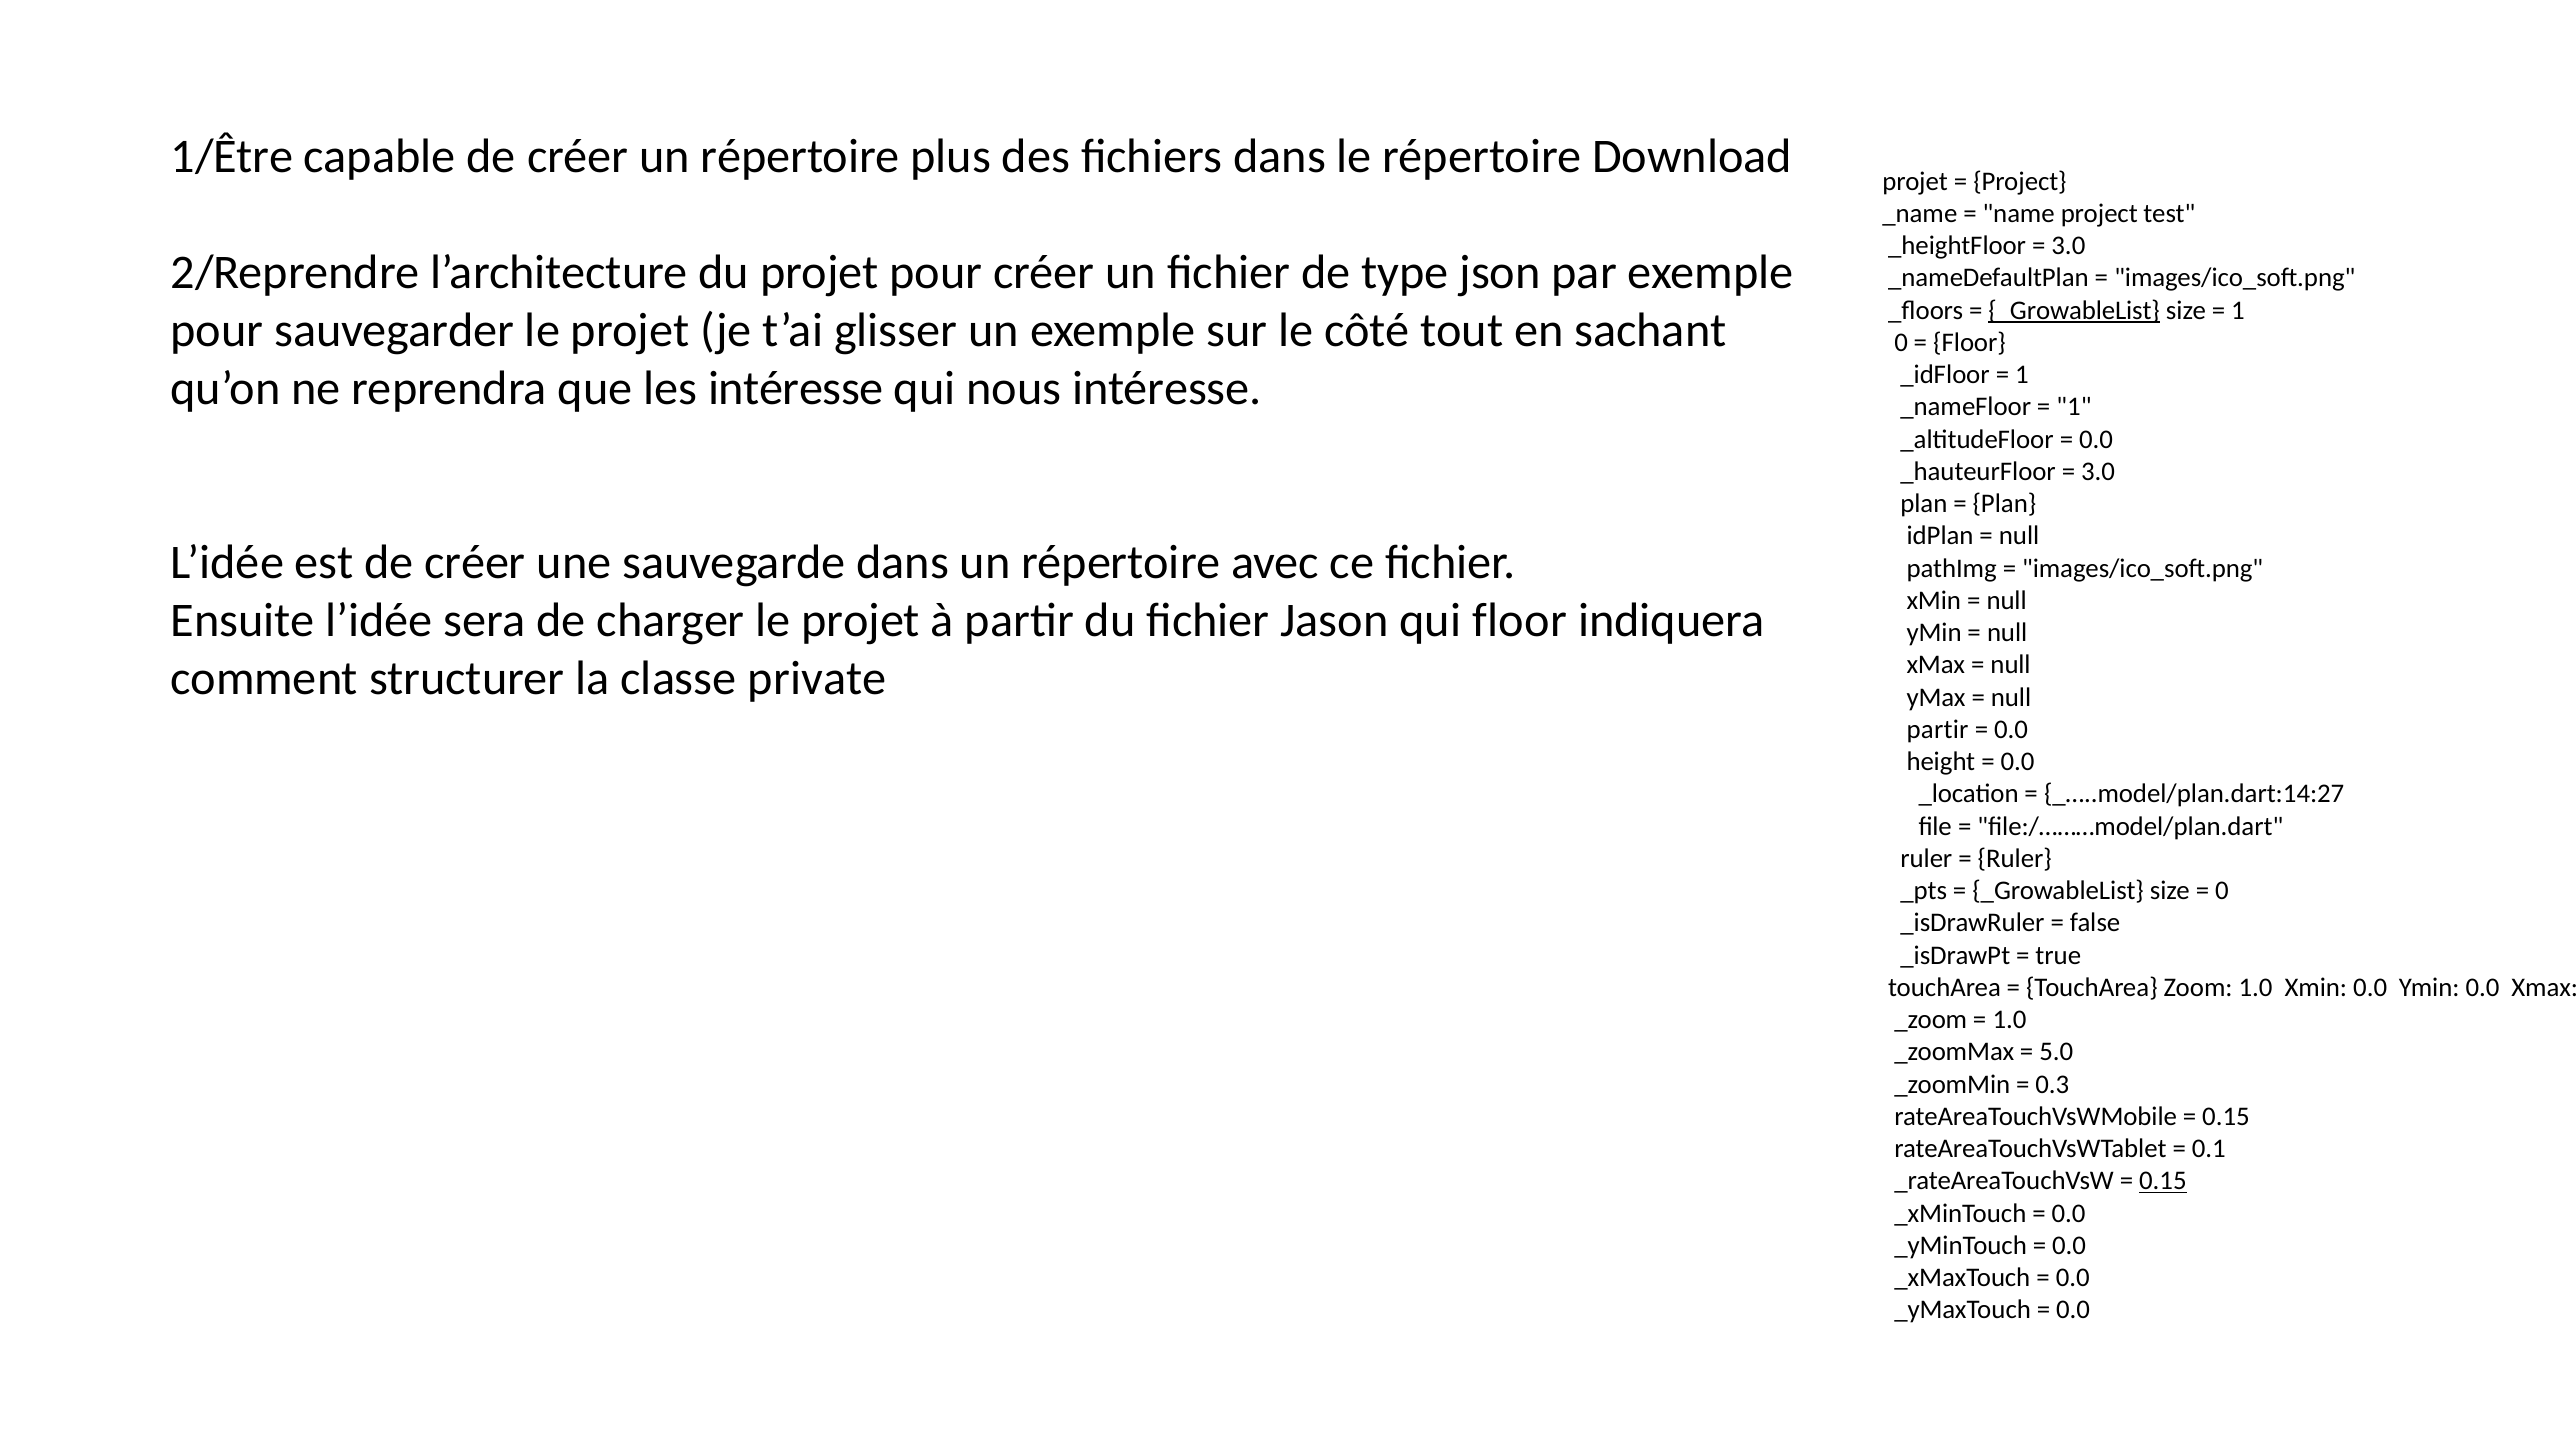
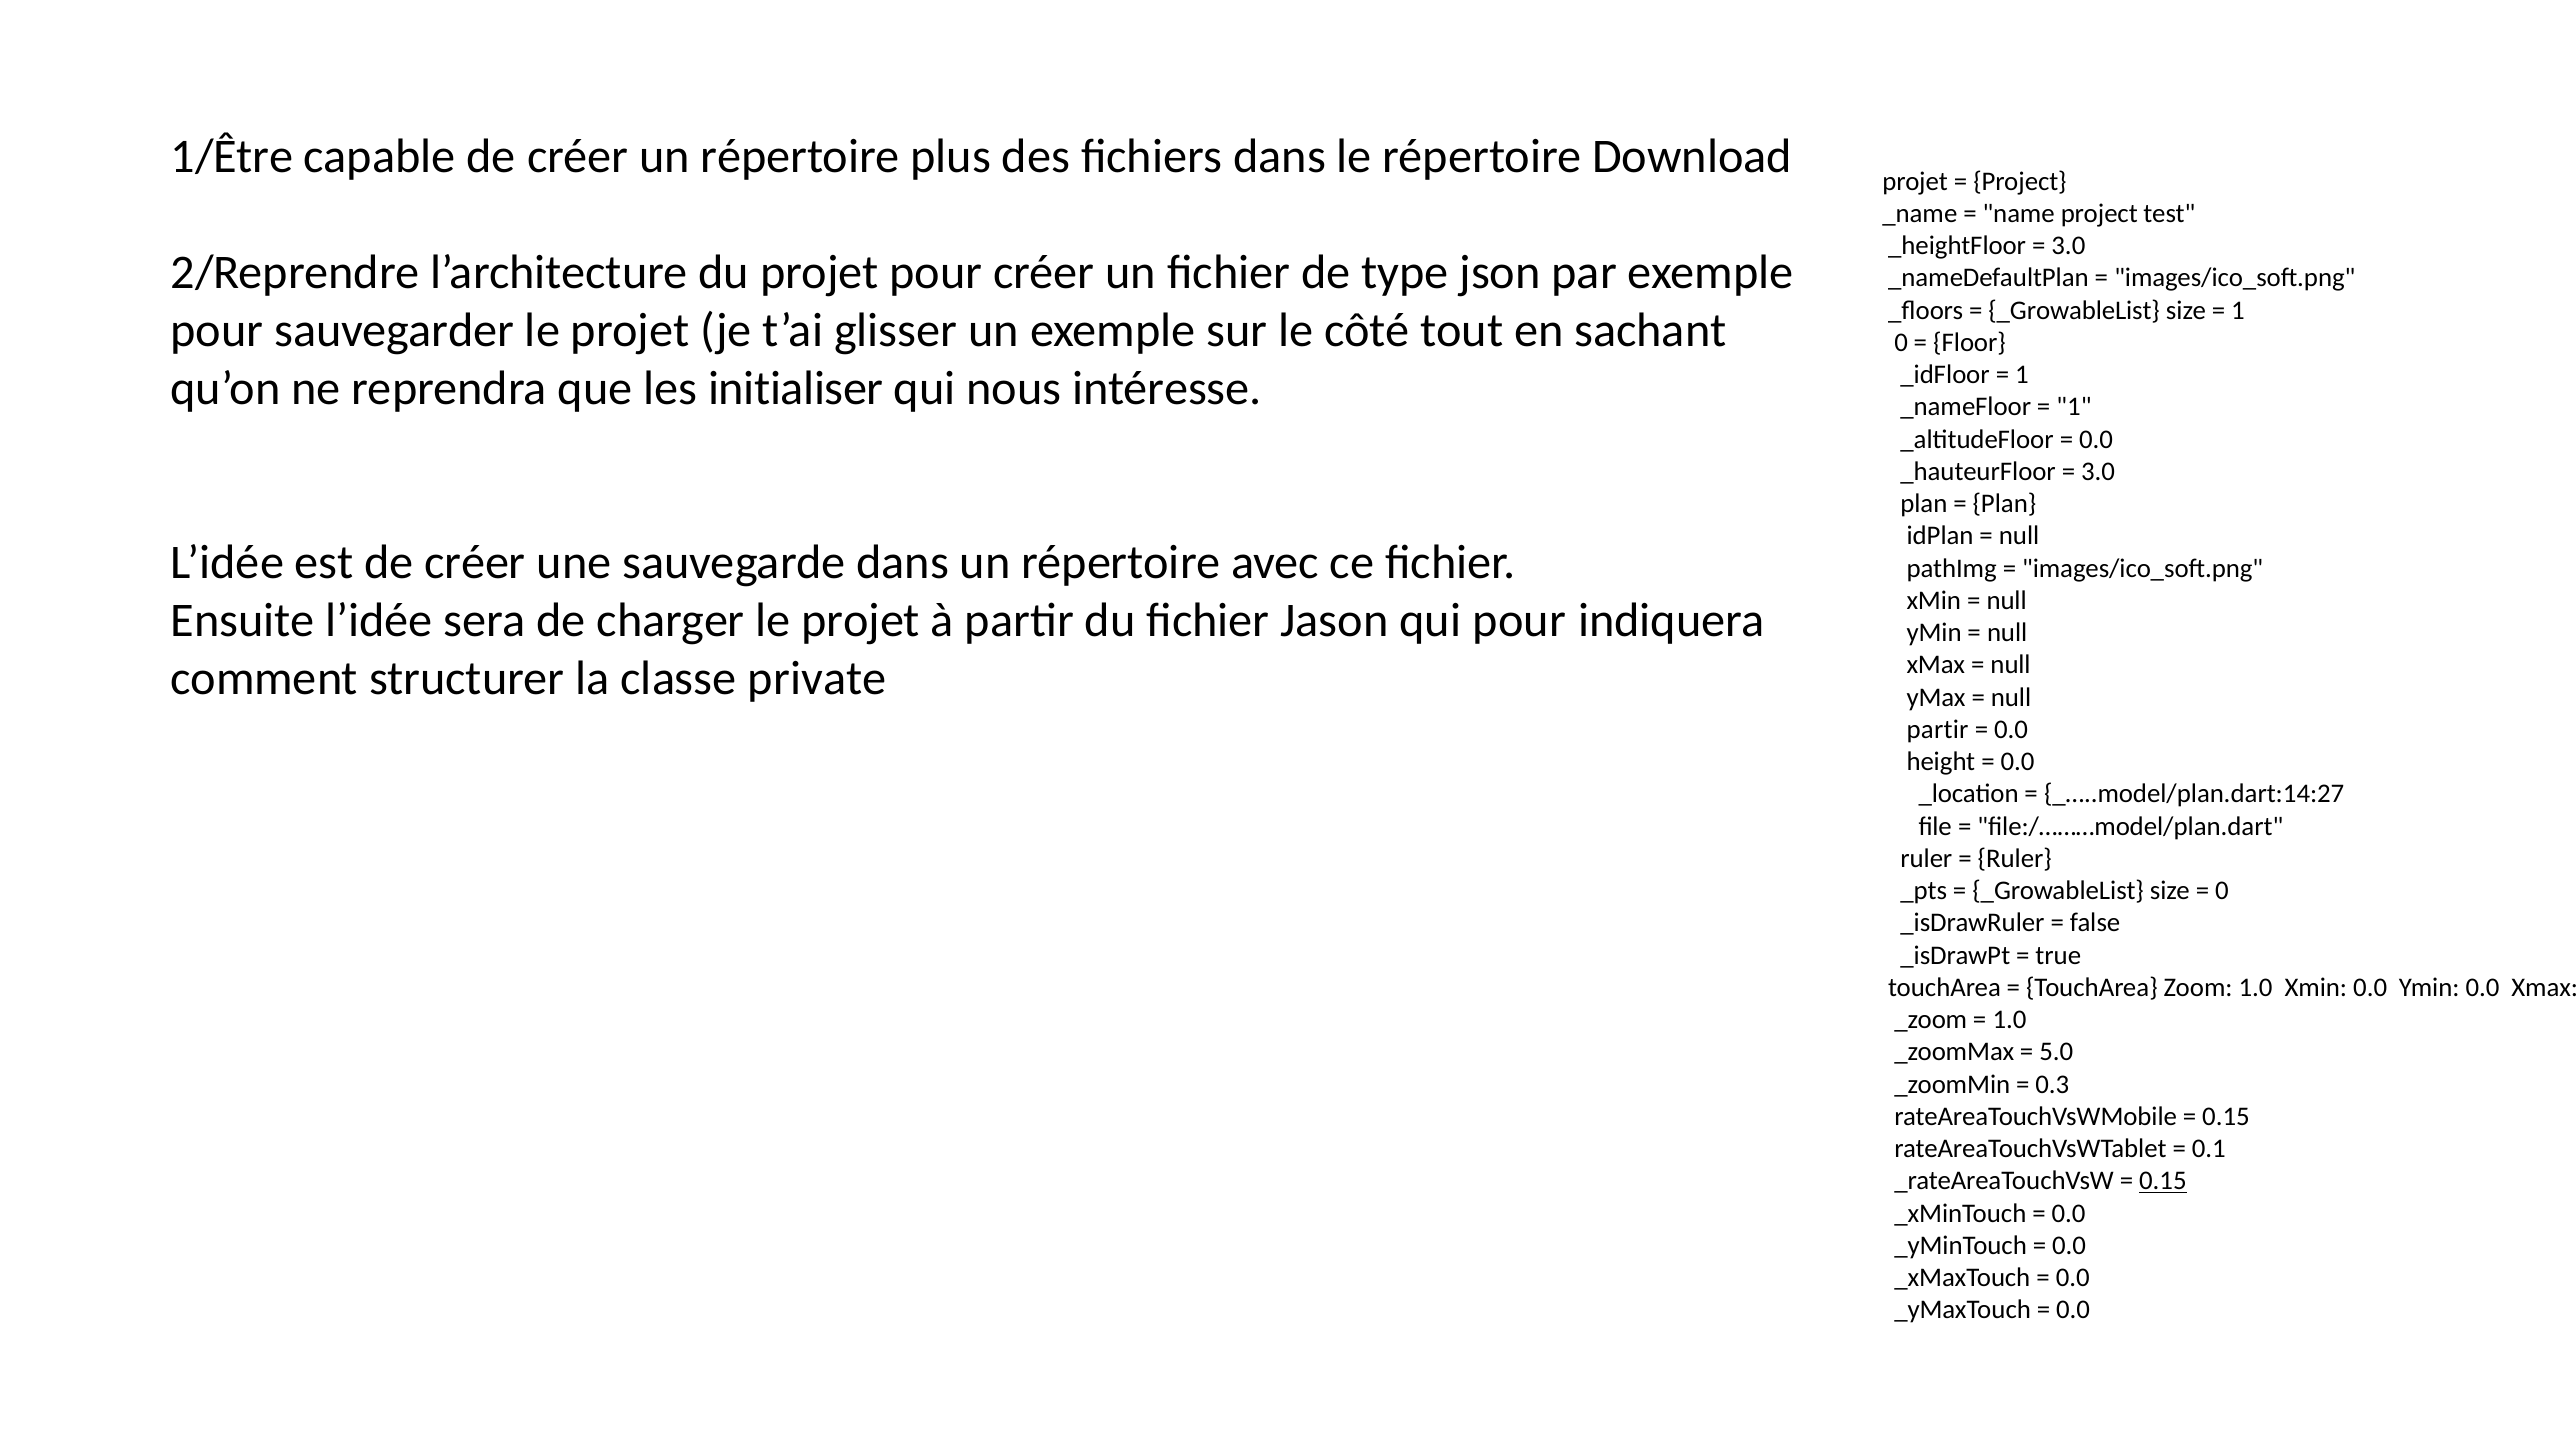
_GrowableList at (2074, 310) underline: present -> none
les intéresse: intéresse -> initialiser
qui floor: floor -> pour
